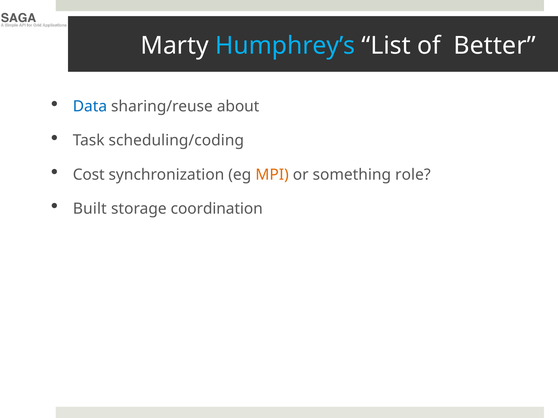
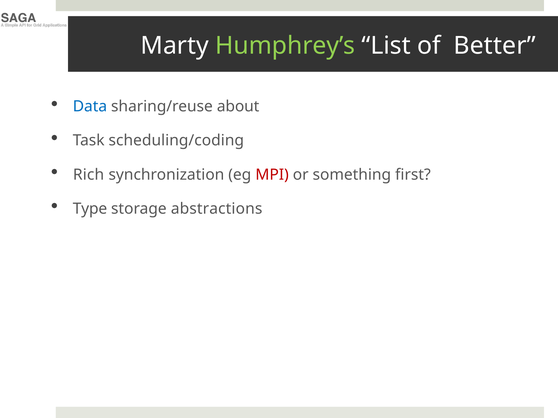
Humphrey’s colour: light blue -> light green
Cost: Cost -> Rich
MPI colour: orange -> red
role: role -> first
Built: Built -> Type
coordination: coordination -> abstractions
